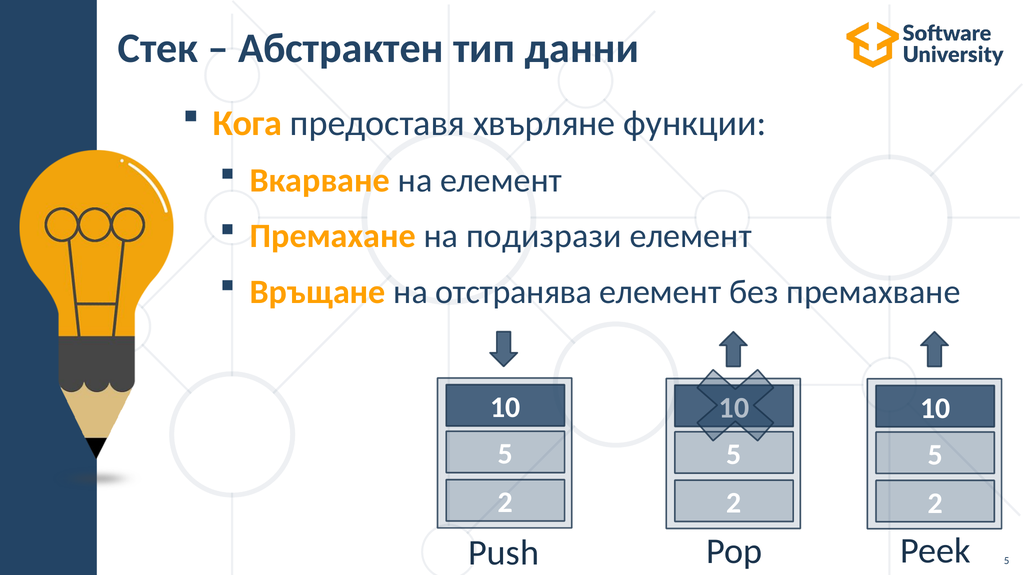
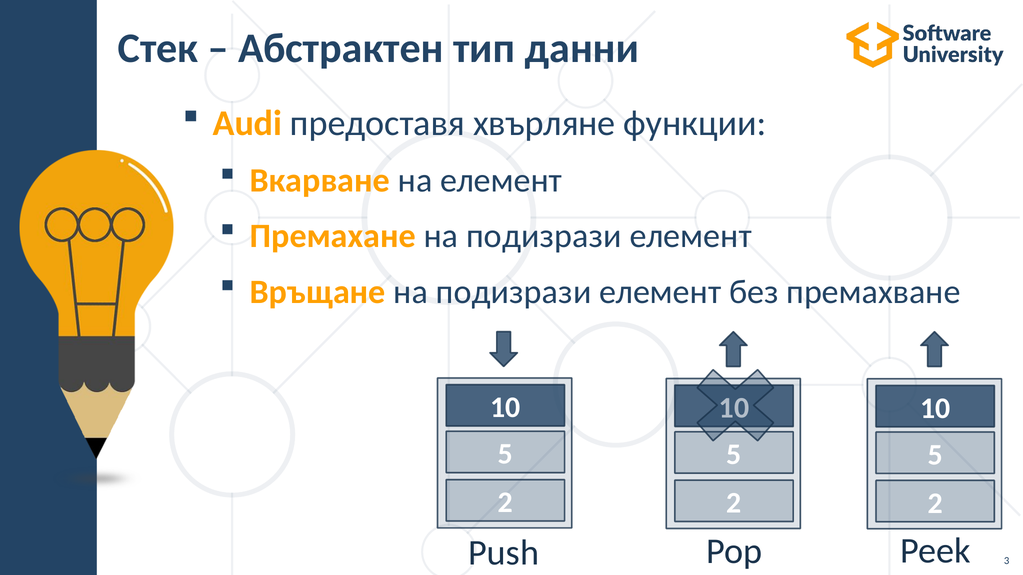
Кога: Кога -> Audi
Връщане на отстранява: отстранява -> подизрази
Peek 5: 5 -> 3
